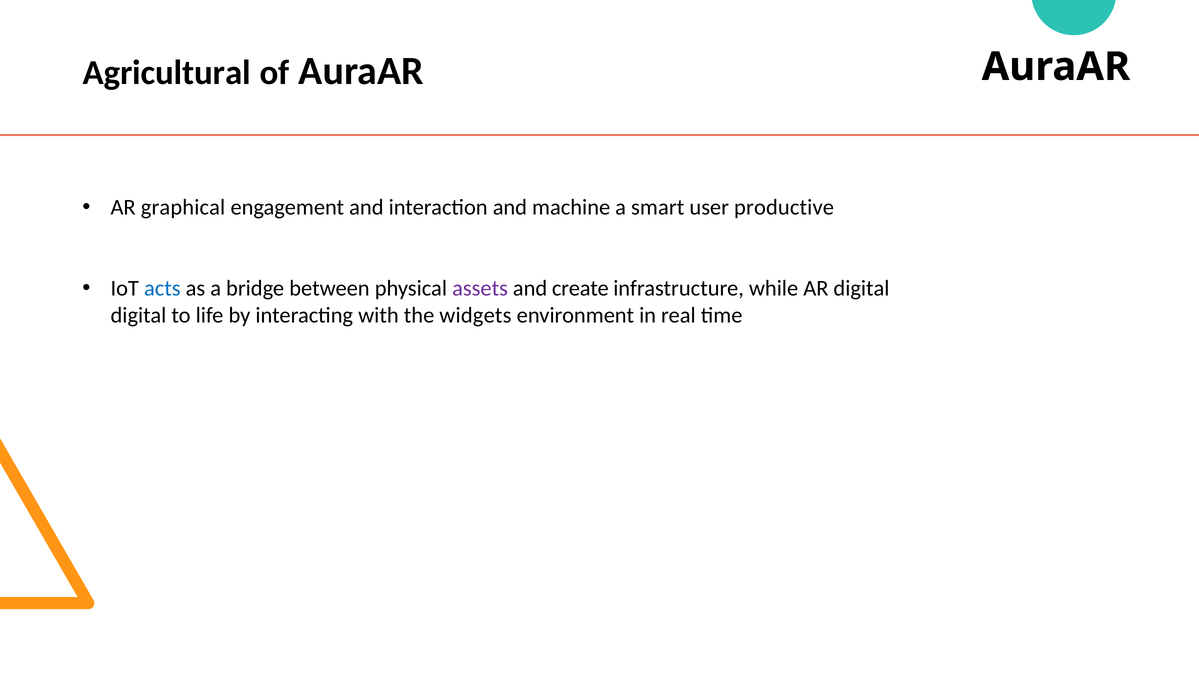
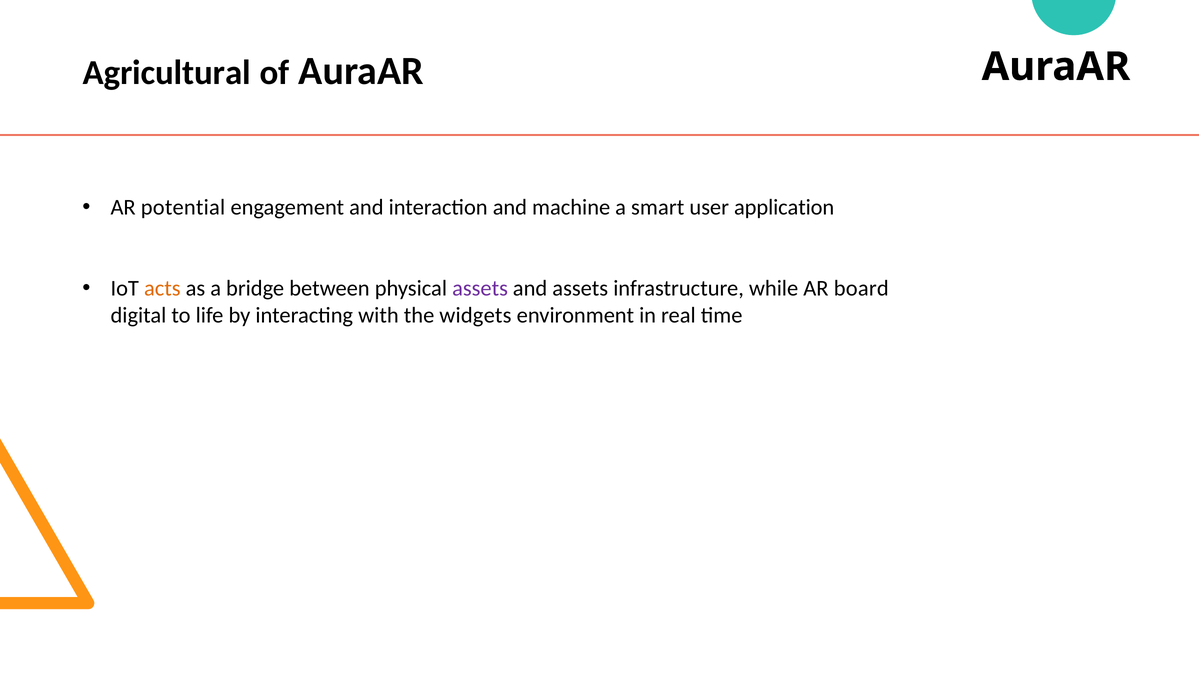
graphical: graphical -> potential
productive: productive -> application
acts colour: blue -> orange
and create: create -> assets
AR digital: digital -> board
